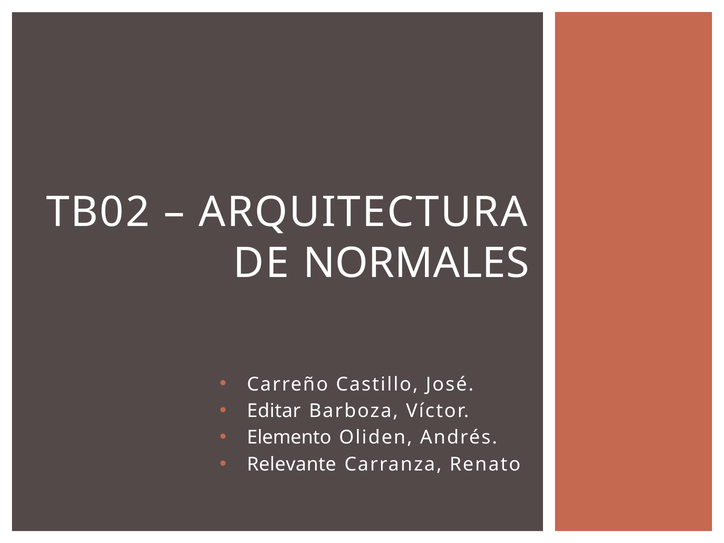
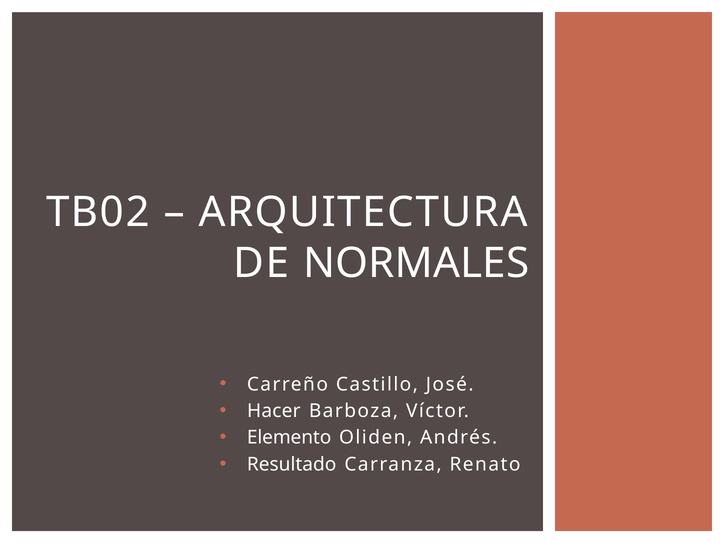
Editar: Editar -> Hacer
Relevante: Relevante -> Resultado
